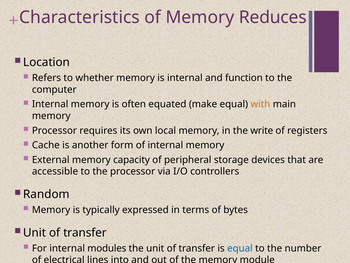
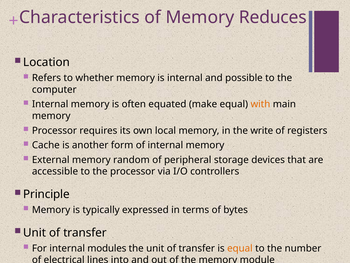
function: function -> possible
capacity: capacity -> random
Random: Random -> Principle
equal at (240, 248) colour: blue -> orange
